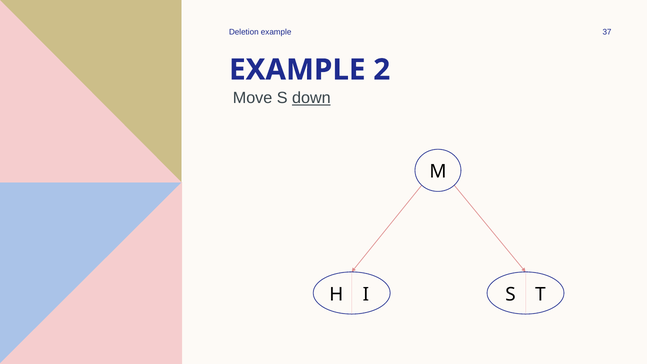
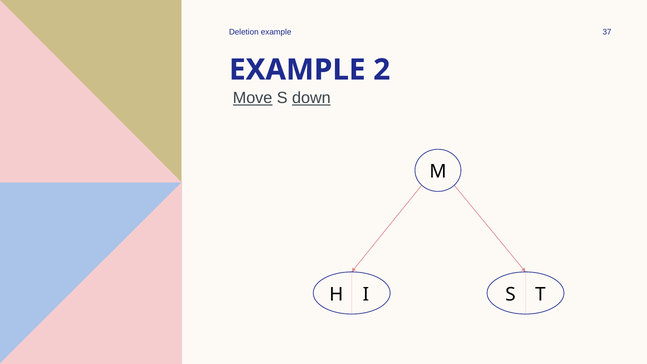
Move underline: none -> present
